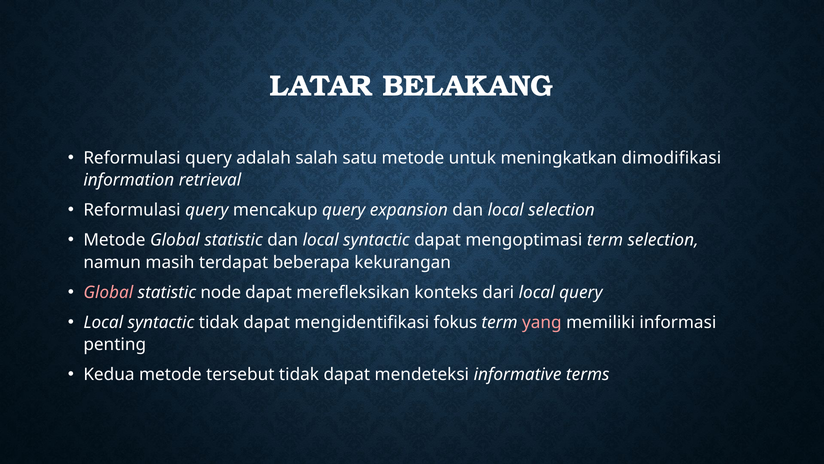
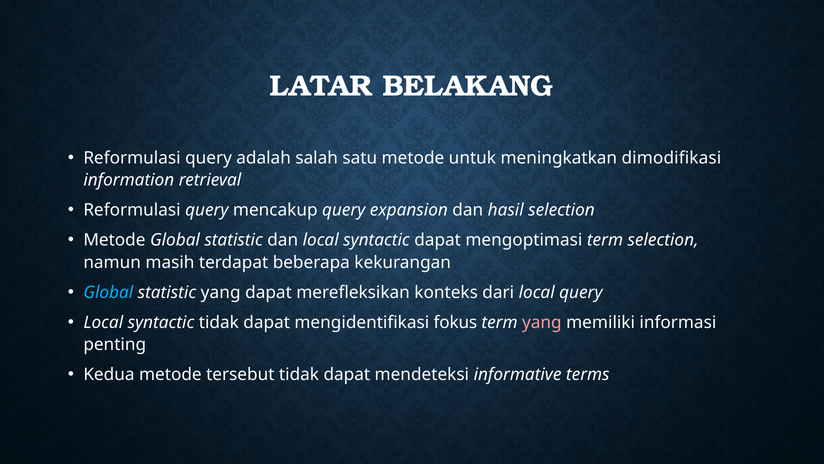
expansion dan local: local -> hasil
Global at (108, 292) colour: pink -> light blue
statistic node: node -> yang
